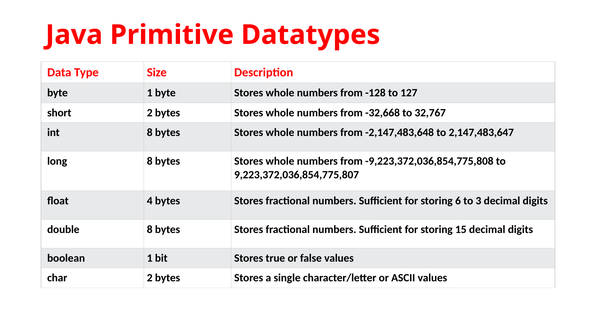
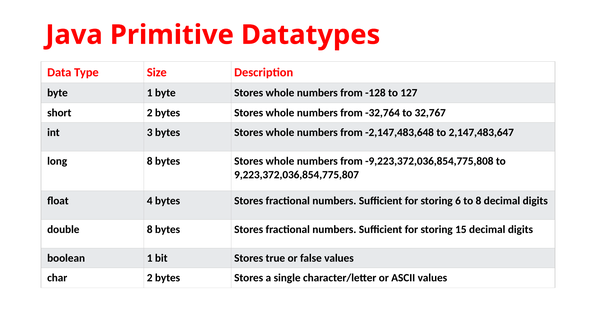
-32,668: -32,668 -> -32,764
int 8: 8 -> 3
to 3: 3 -> 8
